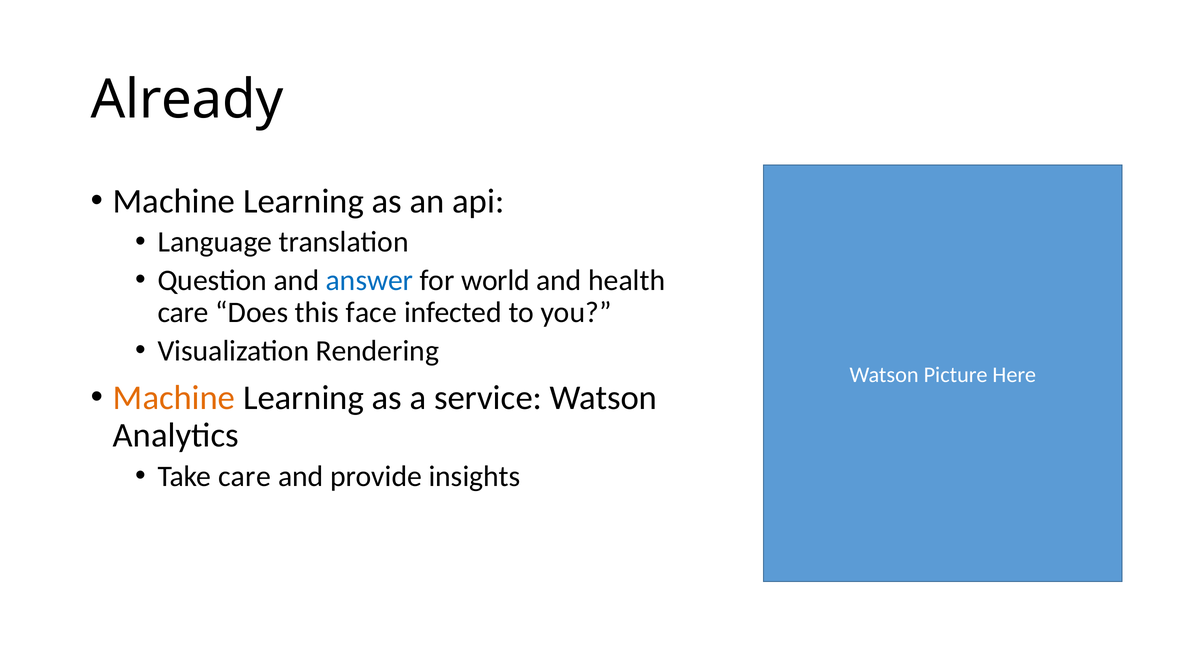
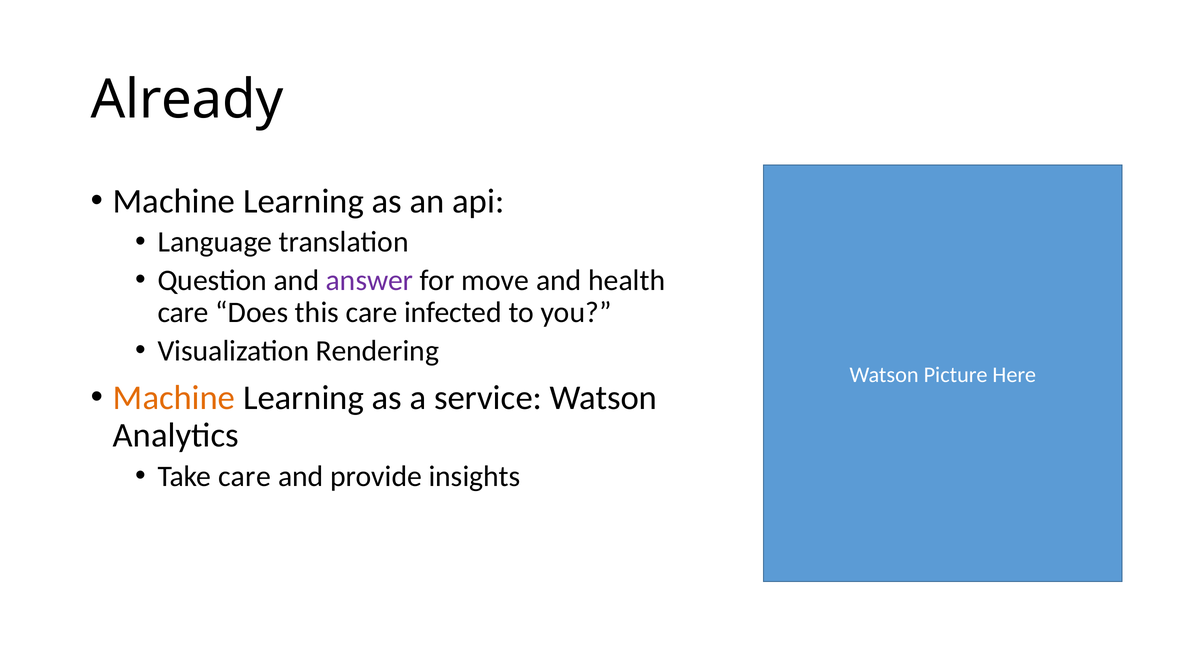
answer colour: blue -> purple
world: world -> move
this face: face -> care
